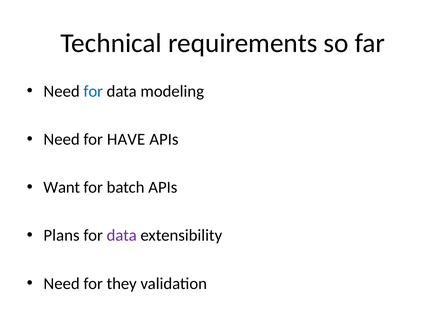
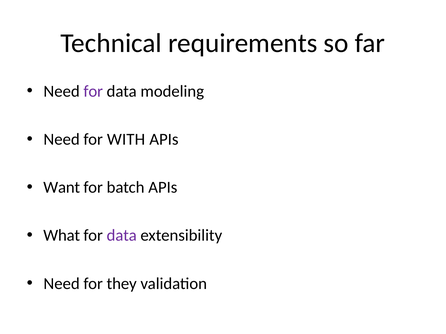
for at (93, 91) colour: blue -> purple
HAVE: HAVE -> WITH
Plans: Plans -> What
